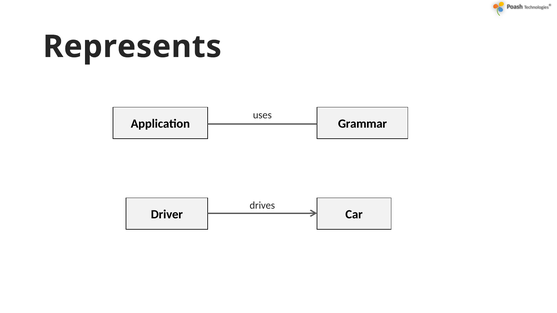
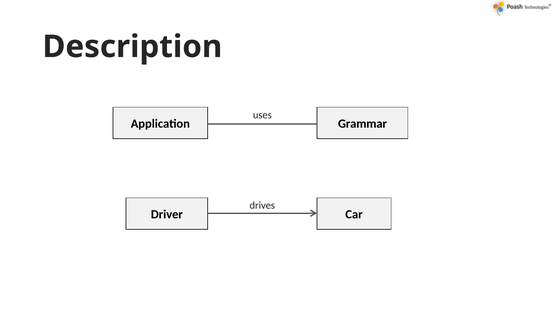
Represents: Represents -> Description
